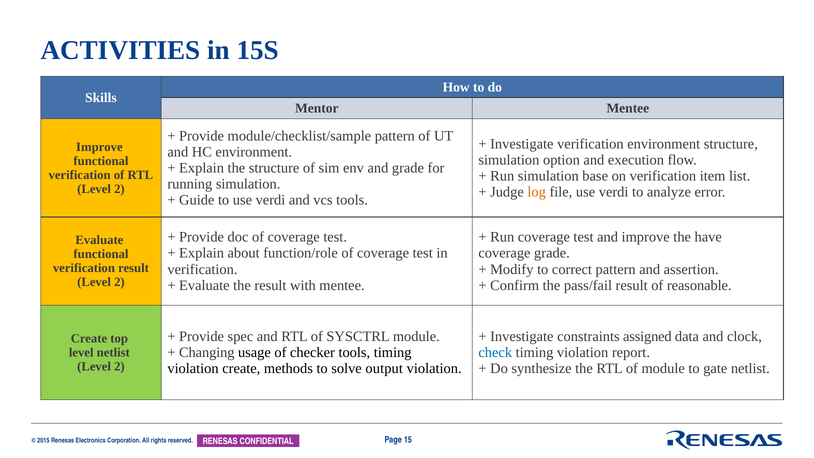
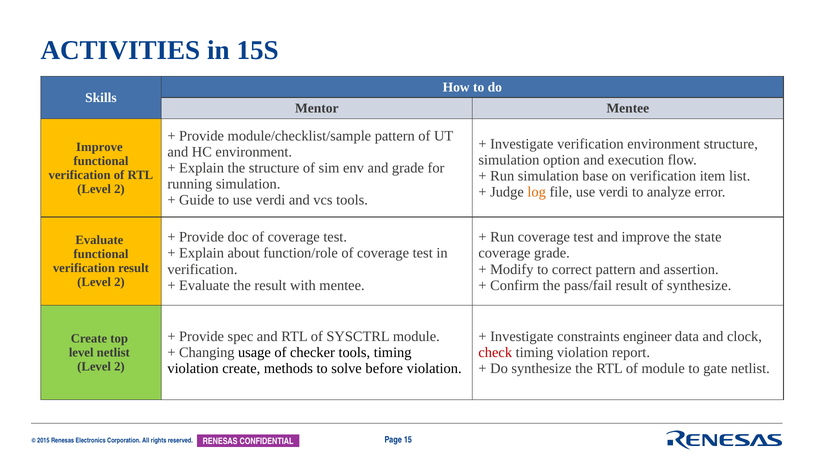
have: have -> state
of reasonable: reasonable -> synthesize
assigned: assigned -> engineer
check colour: blue -> red
output: output -> before
